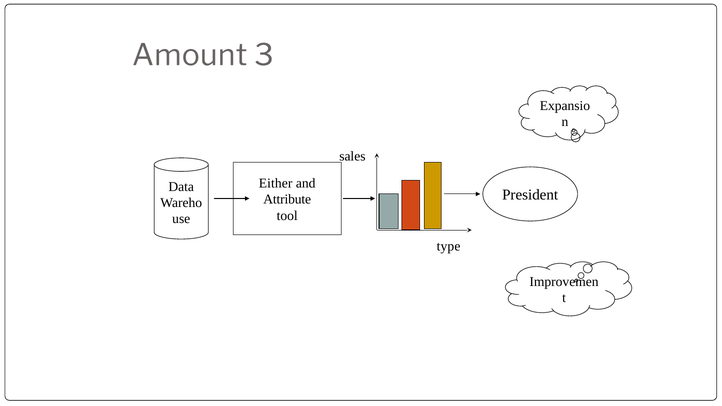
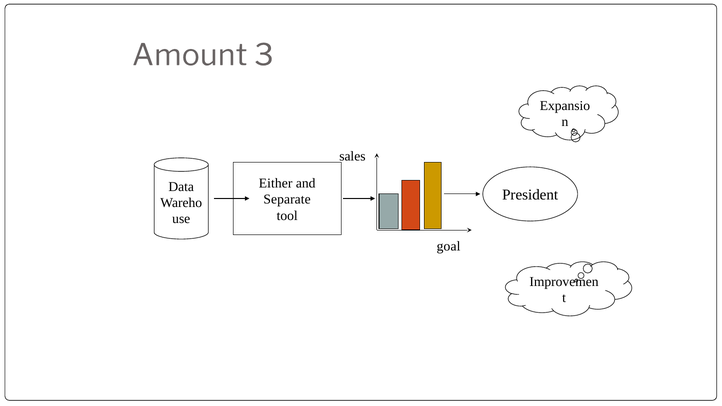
Attribute: Attribute -> Separate
type: type -> goal
